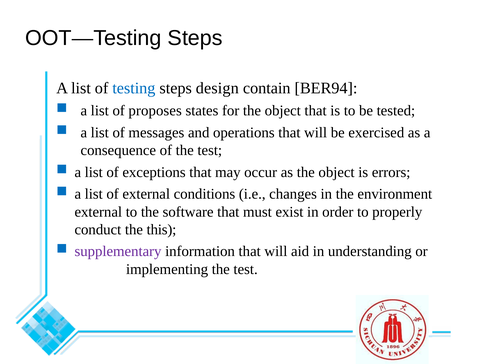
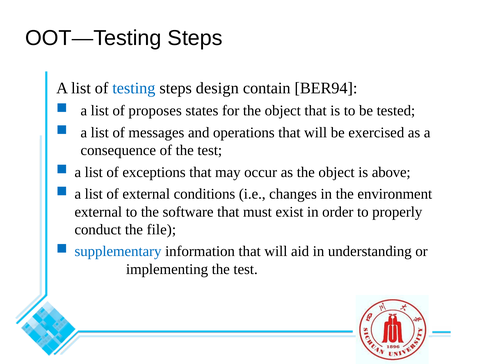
errors: errors -> above
this: this -> file
supplementary colour: purple -> blue
